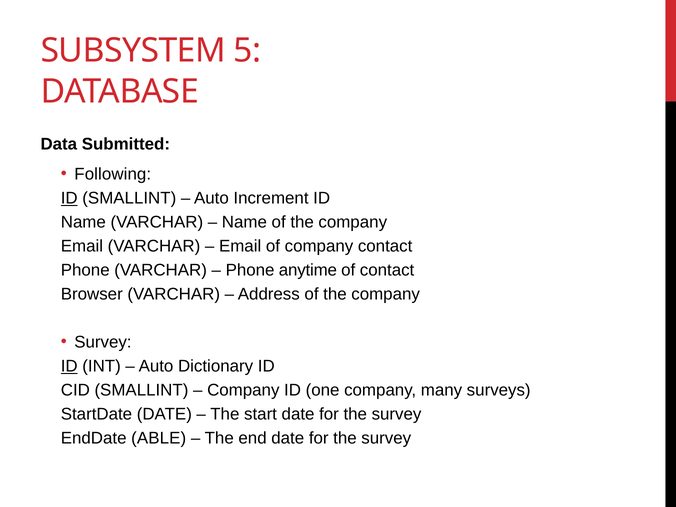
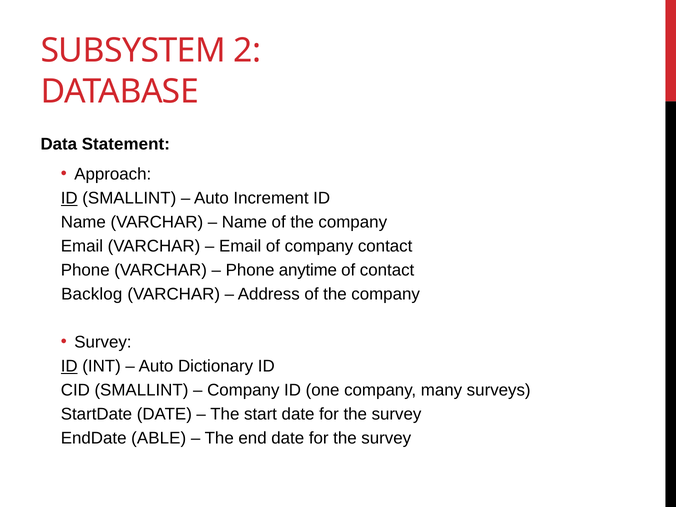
5: 5 -> 2
Submitted: Submitted -> Statement
Following: Following -> Approach
Browser: Browser -> Backlog
